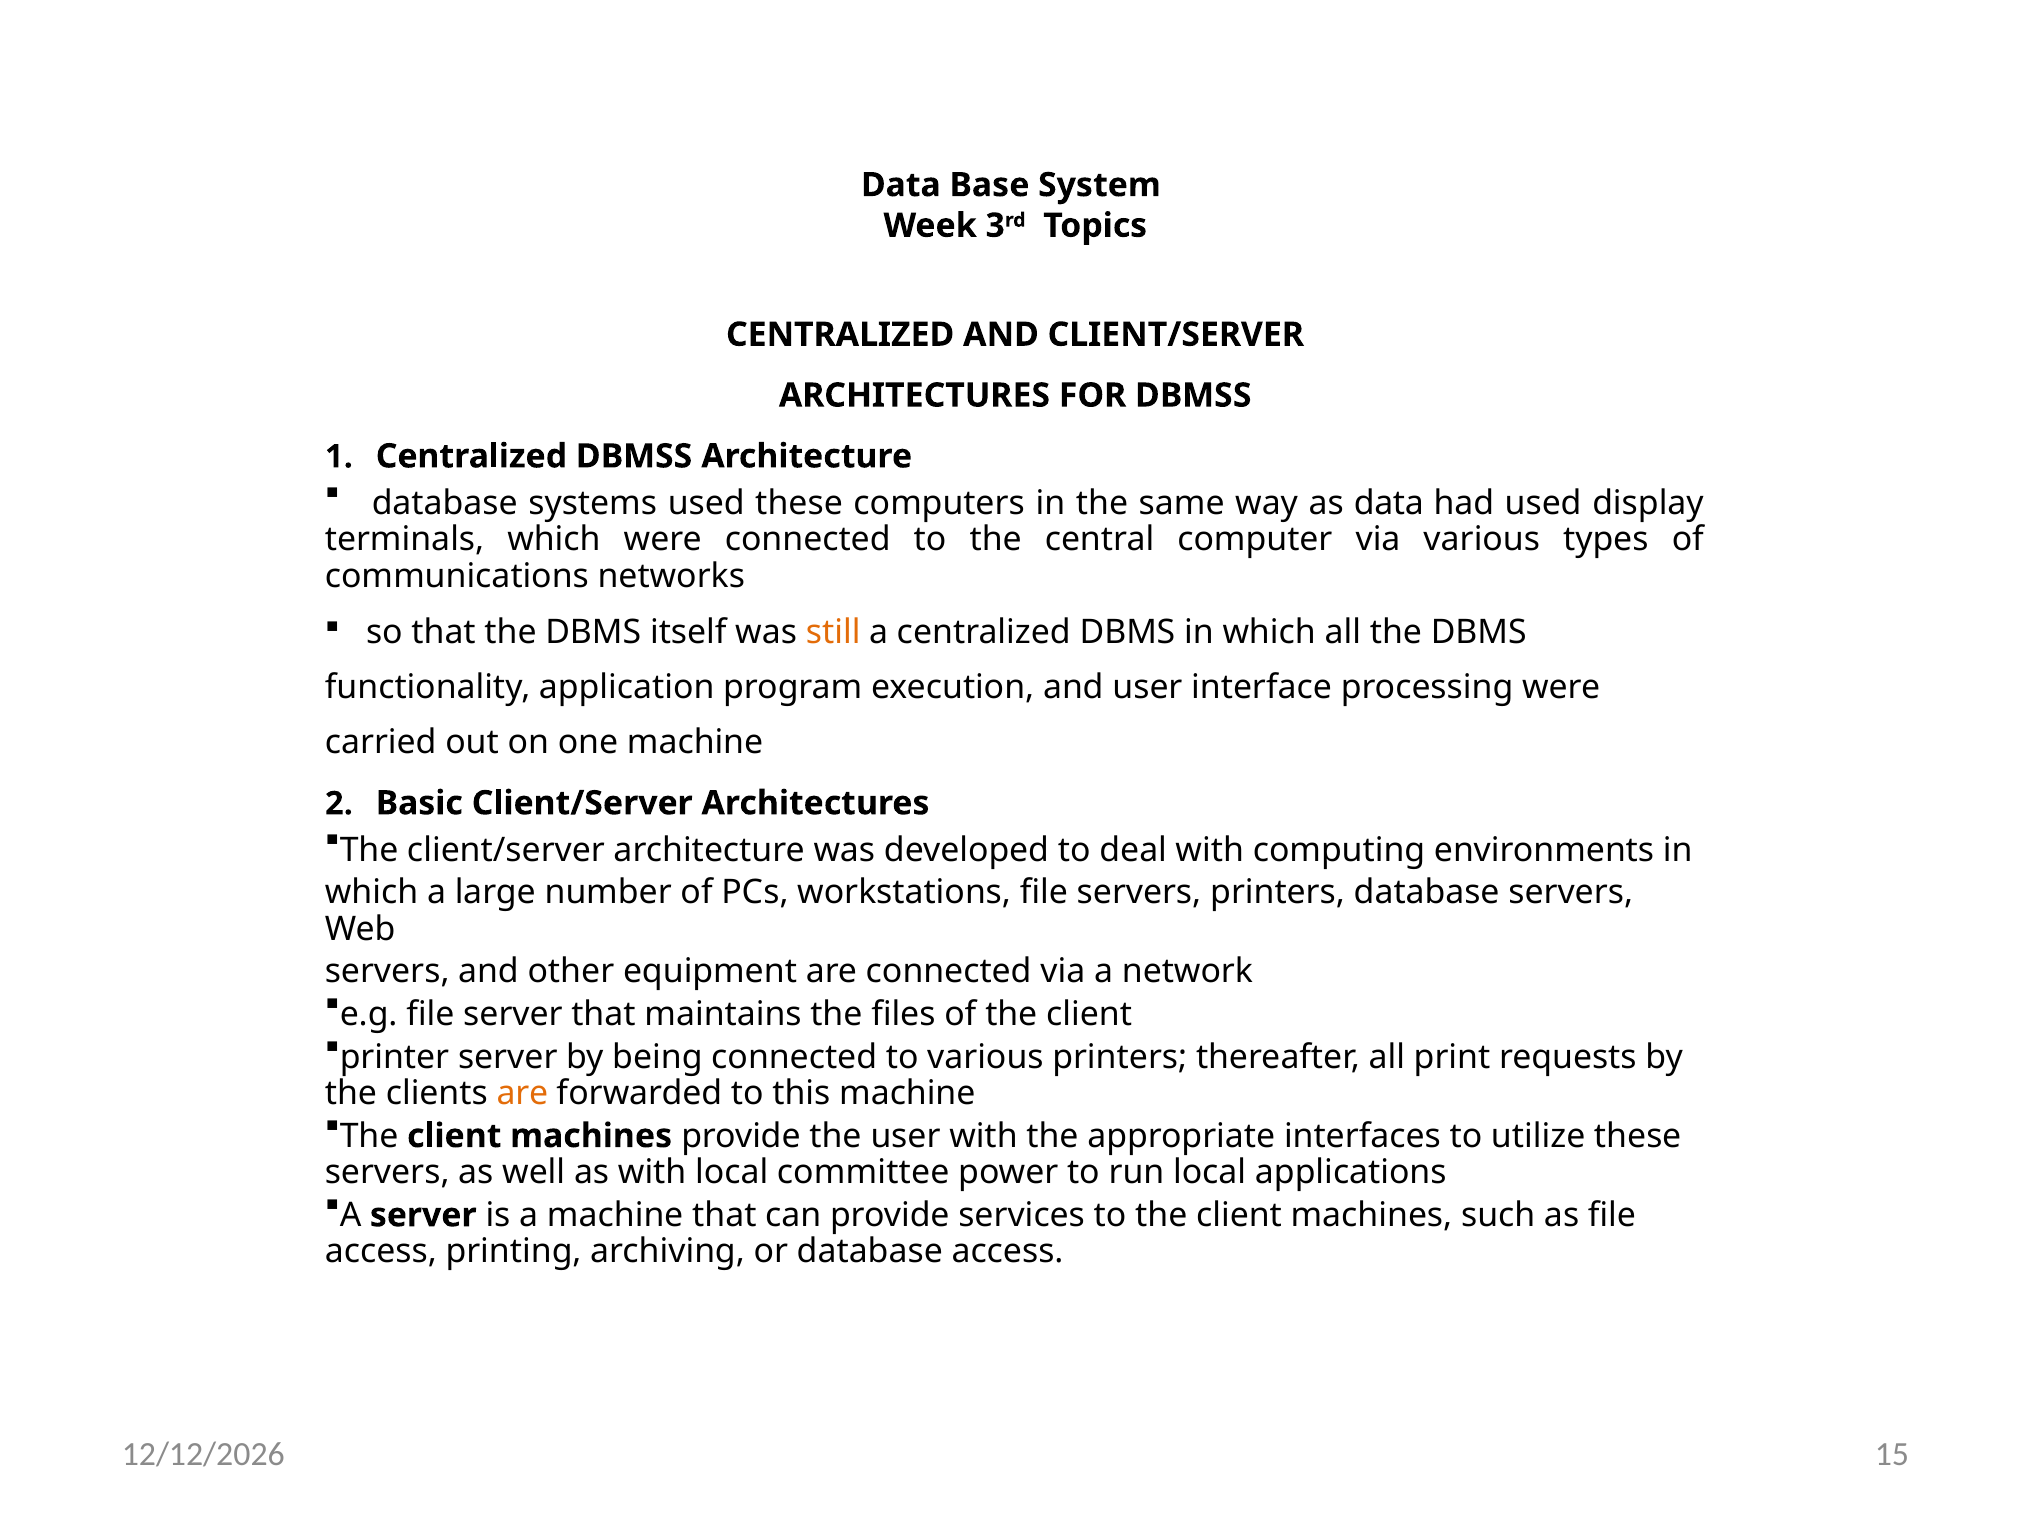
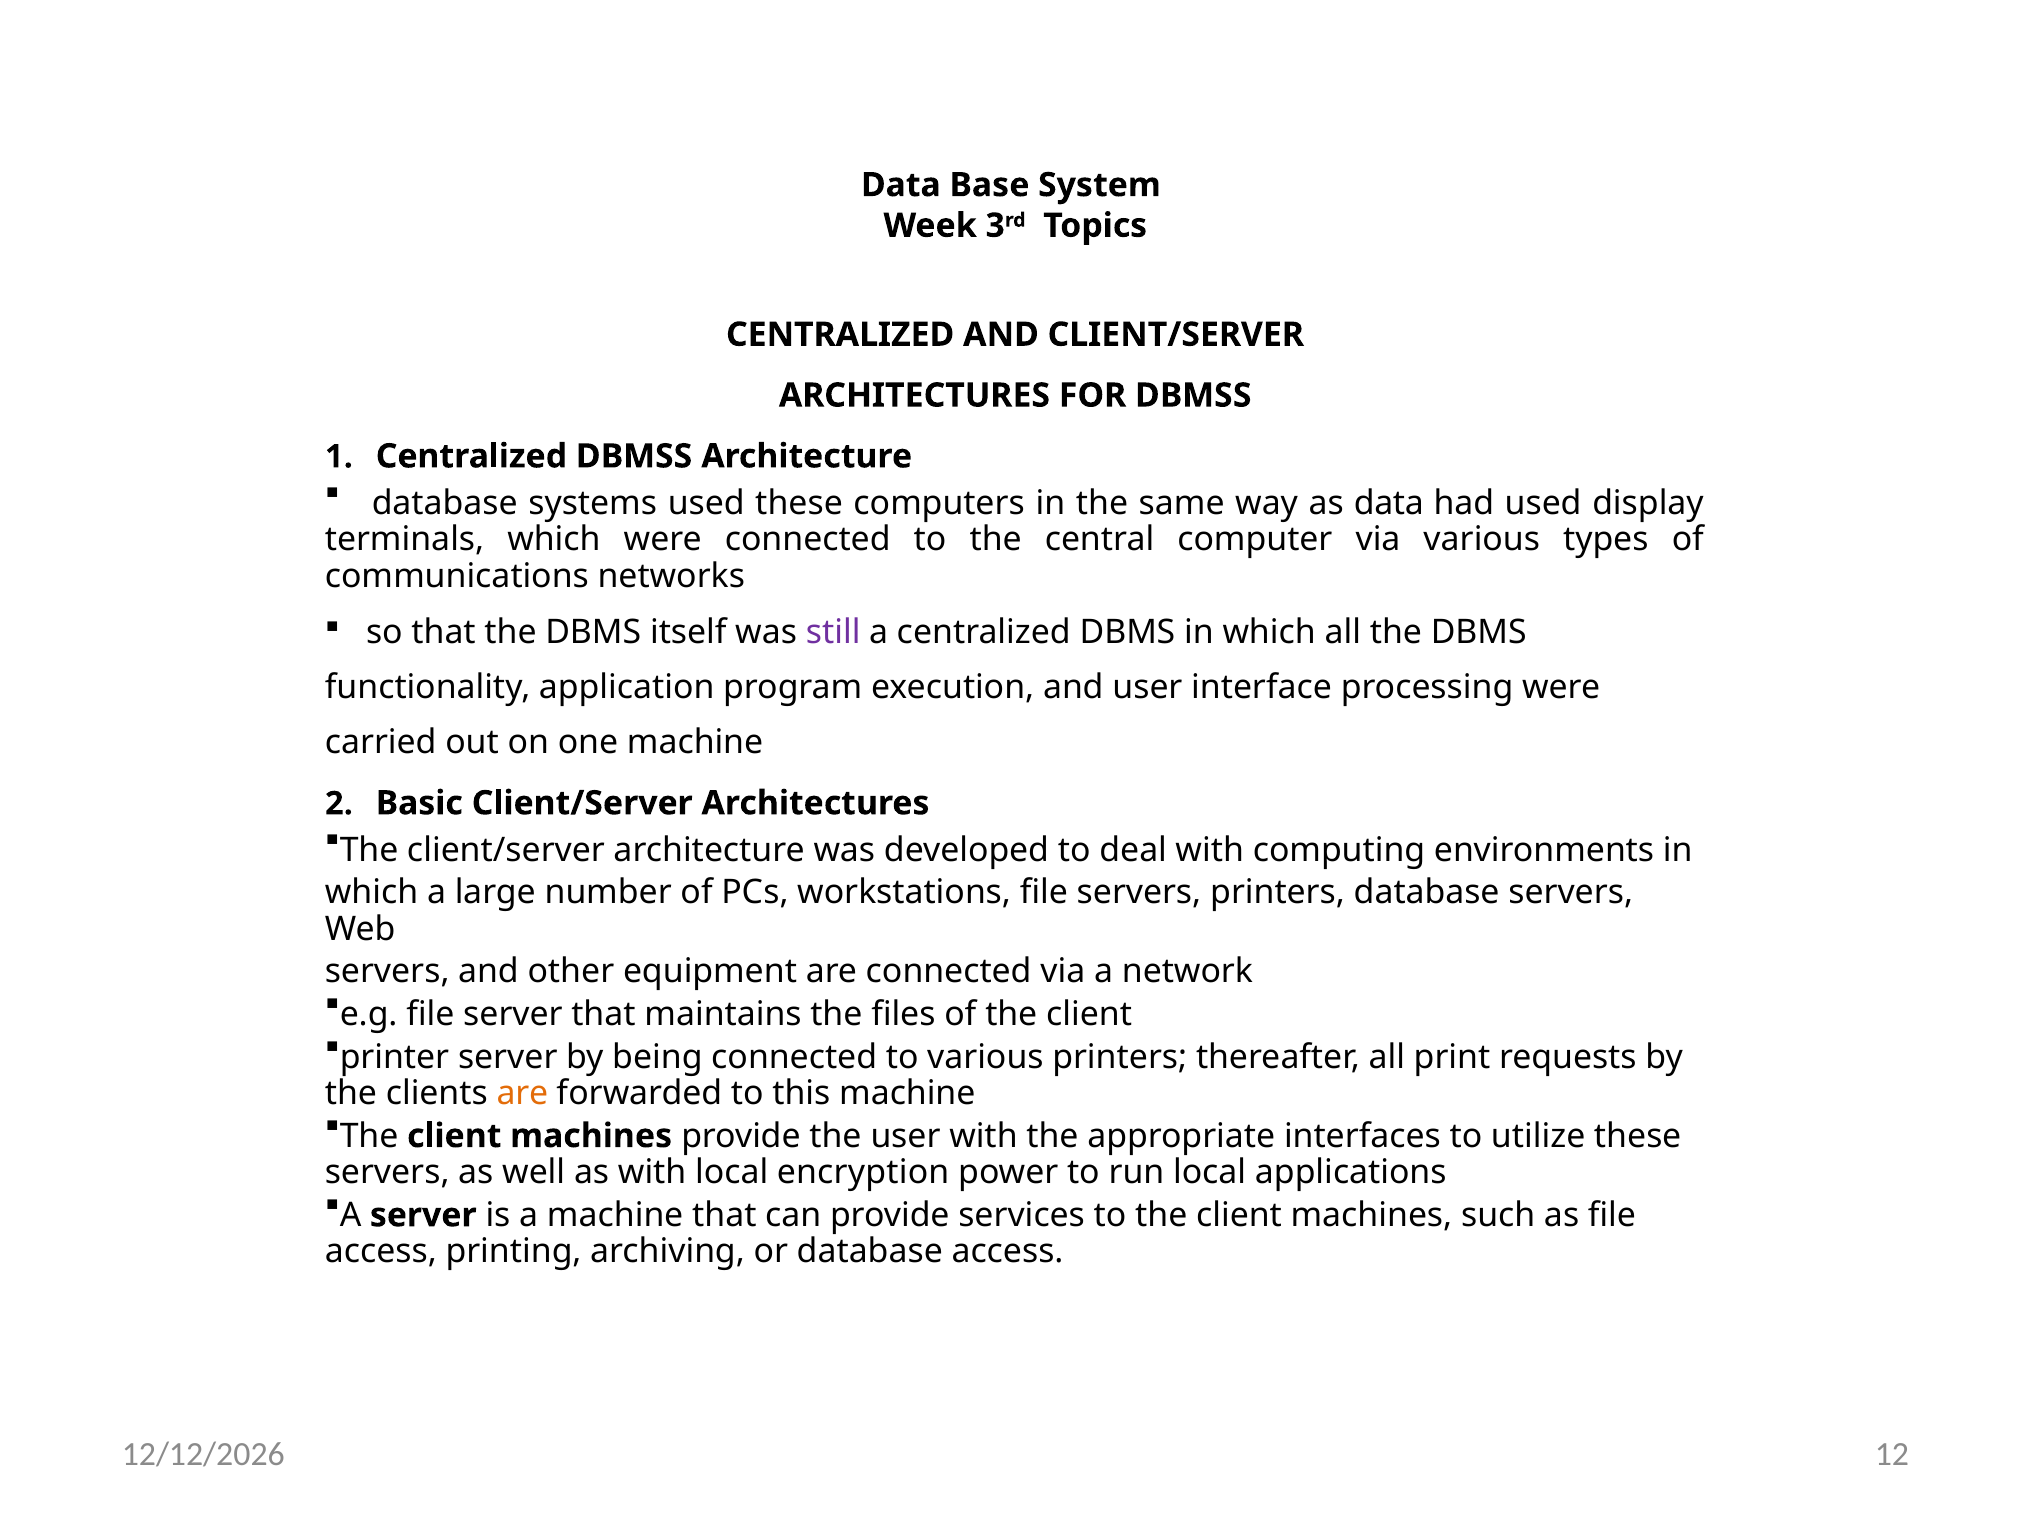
still colour: orange -> purple
committee: committee -> encryption
15: 15 -> 12
